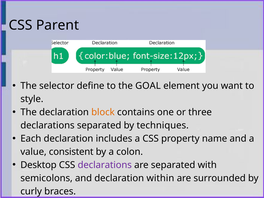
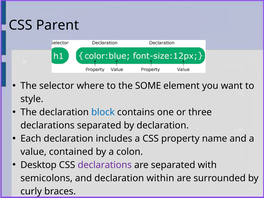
define: define -> where
GOAL: GOAL -> SOME
block colour: orange -> blue
by techniques: techniques -> declaration
consistent: consistent -> contained
